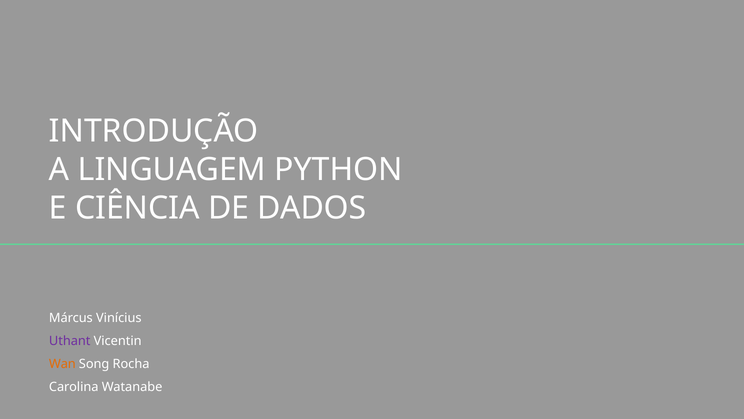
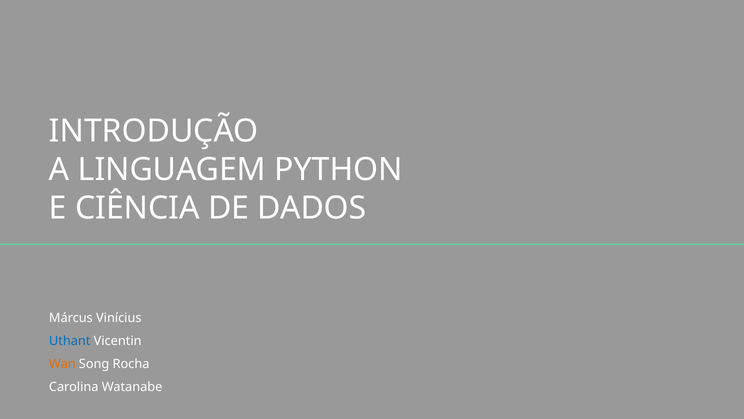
Uthant colour: purple -> blue
